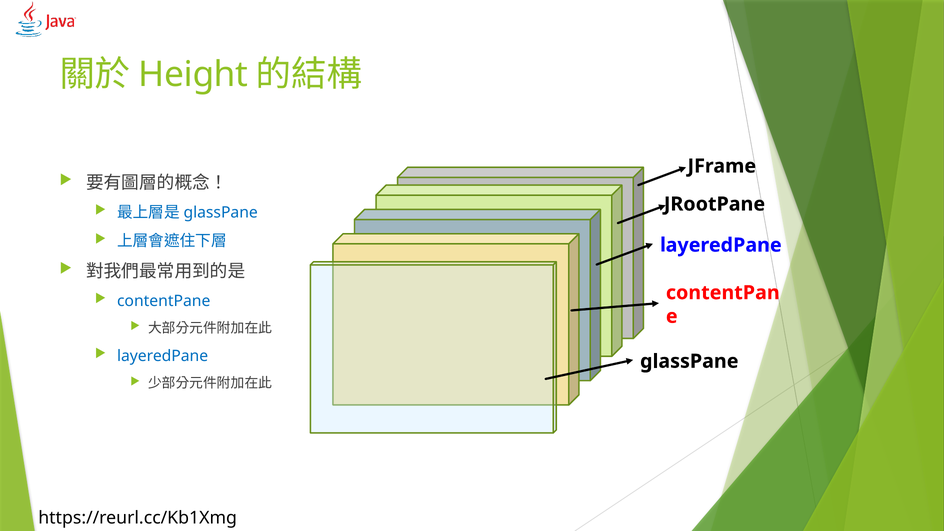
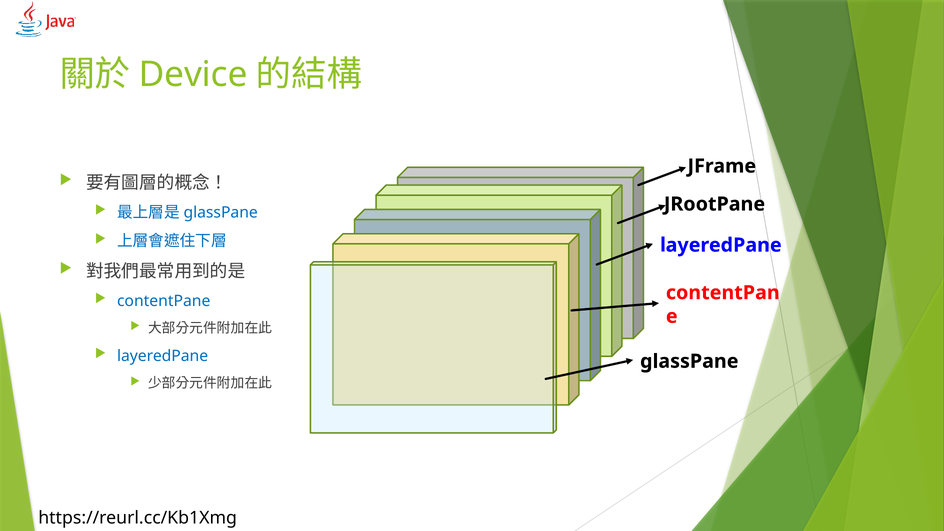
Height: Height -> Device
